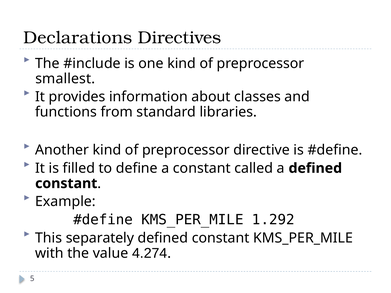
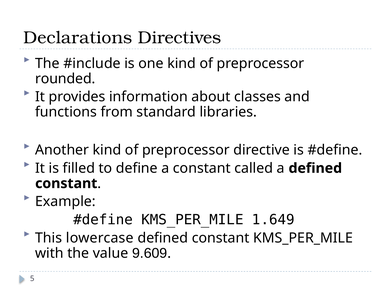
smallest: smallest -> rounded
1.292: 1.292 -> 1.649
separately: separately -> lowercase
4.274: 4.274 -> 9.609
